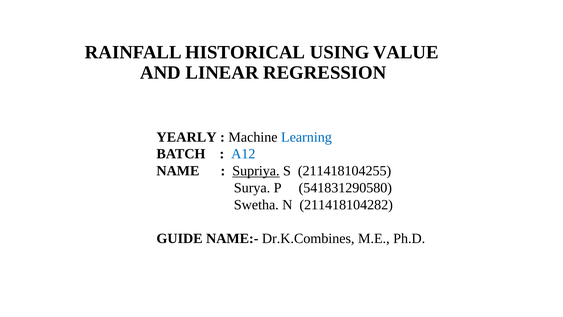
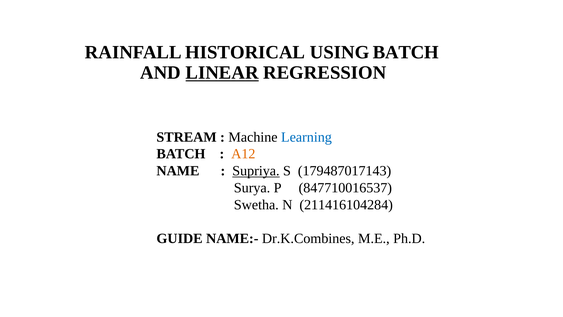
USING VALUE: VALUE -> BATCH
LINEAR underline: none -> present
YEARLY: YEARLY -> STREAM
A12 colour: blue -> orange
211418104255: 211418104255 -> 179487017143
541831290580: 541831290580 -> 847710016537
211418104282: 211418104282 -> 211416104284
